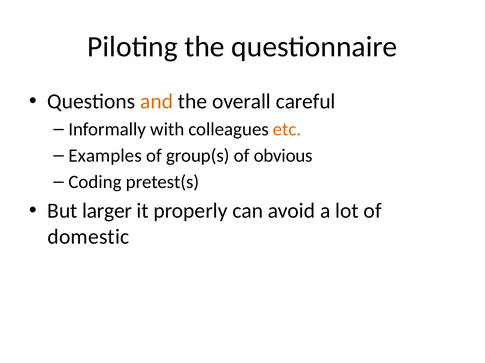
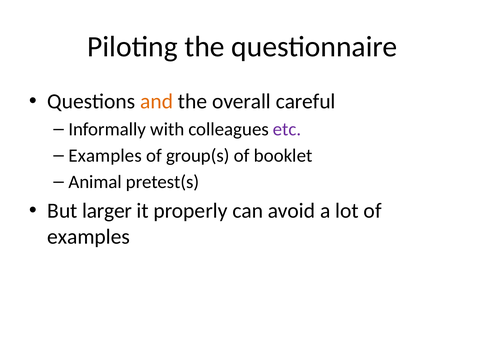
etc colour: orange -> purple
obvious: obvious -> booklet
Coding: Coding -> Animal
domestic at (88, 237): domestic -> examples
